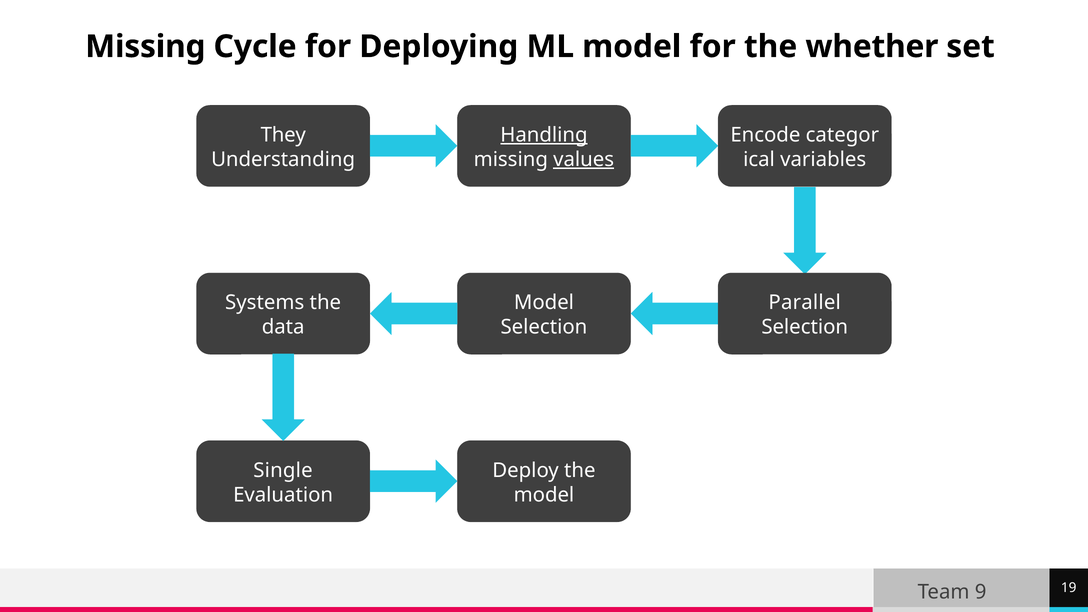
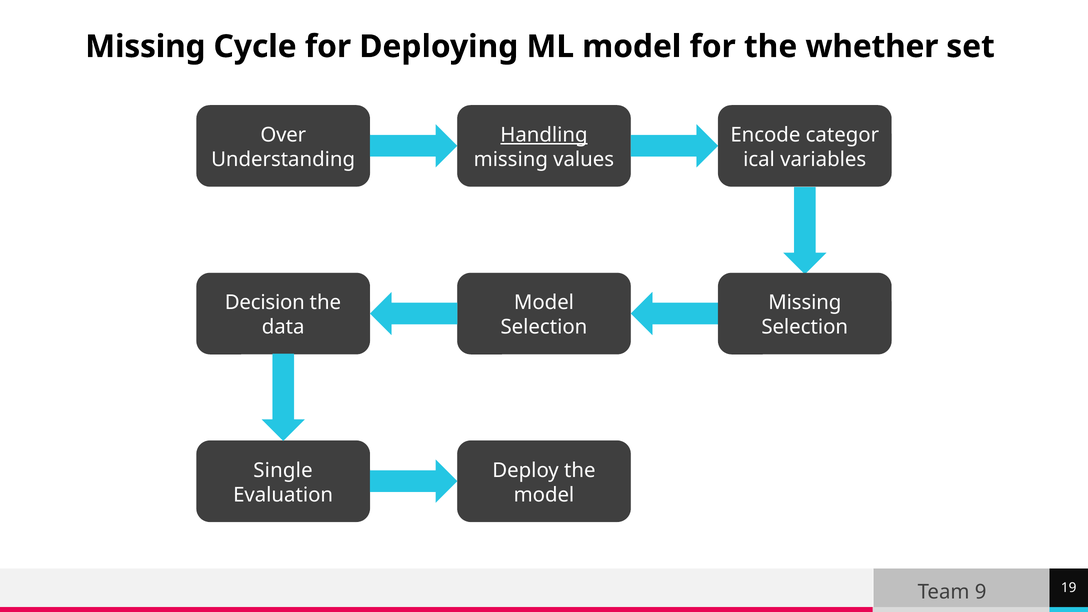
They: They -> Over
values underline: present -> none
Systems: Systems -> Decision
Parallel at (805, 303): Parallel -> Missing
